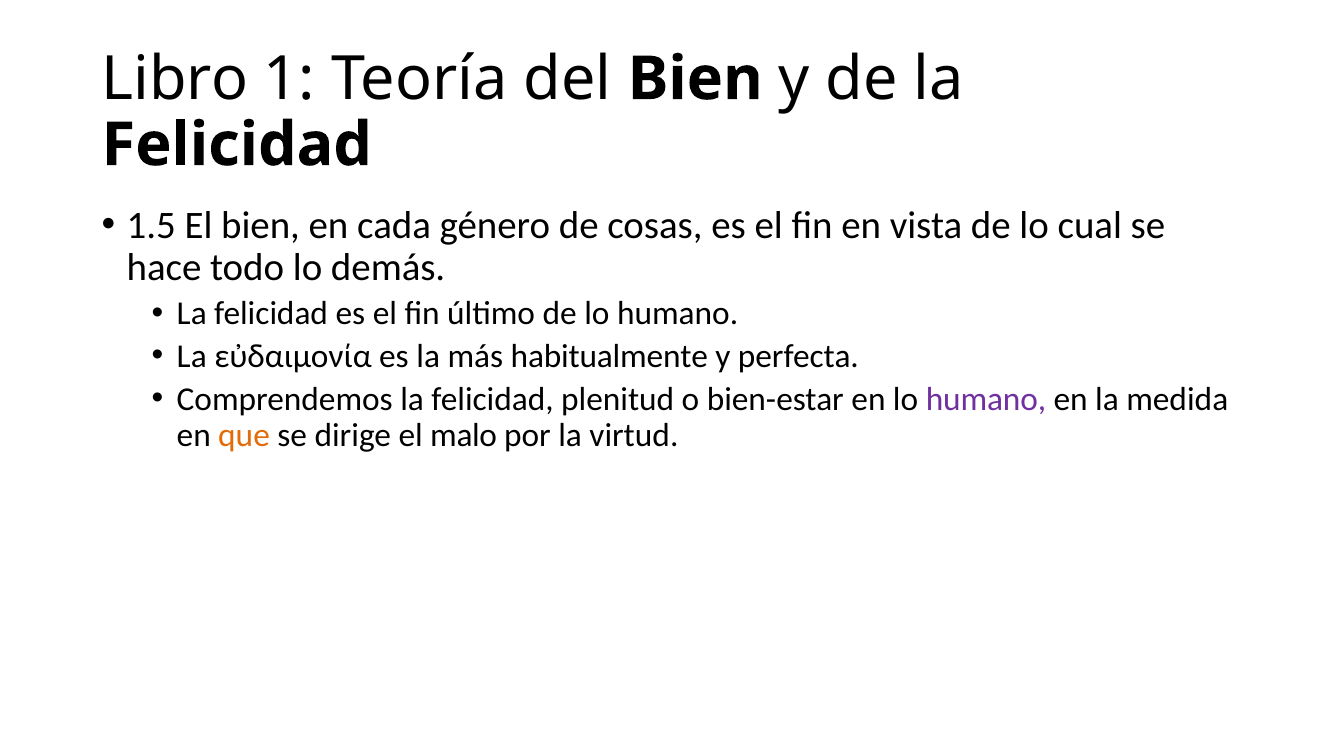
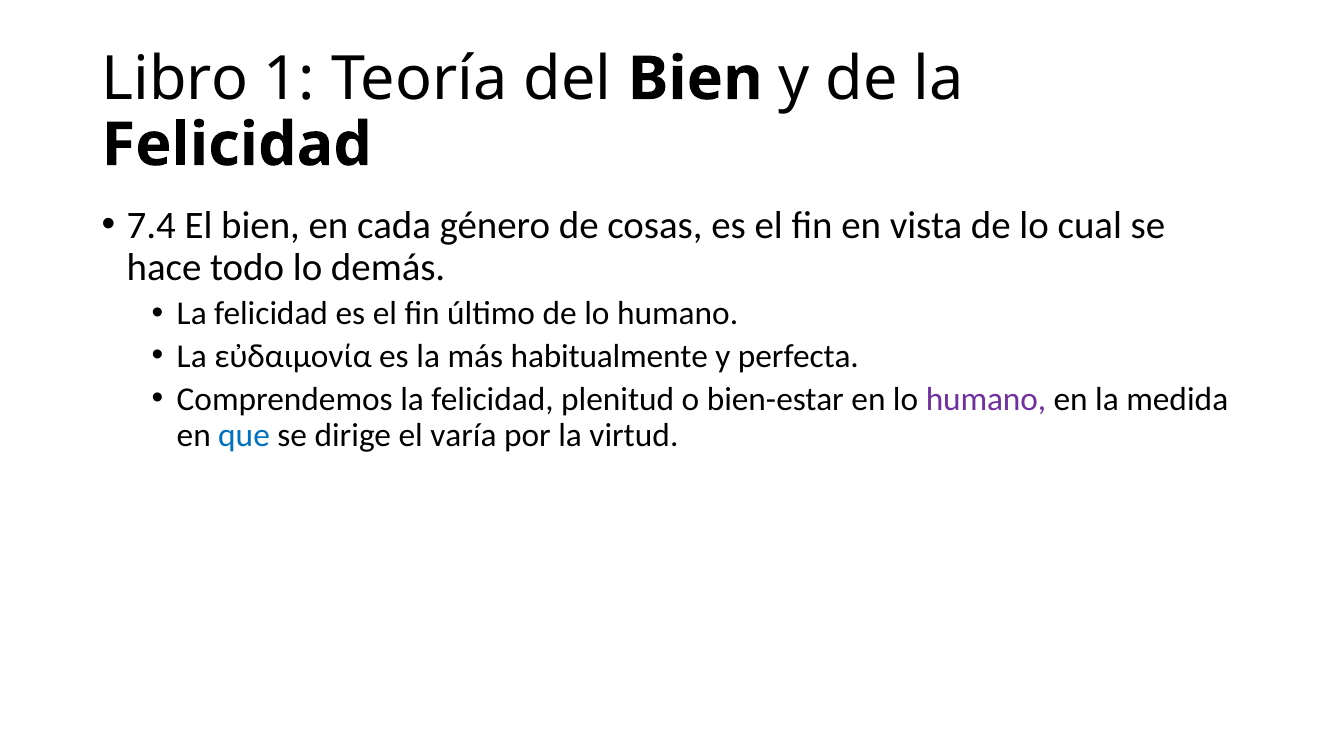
1.5: 1.5 -> 7.4
que colour: orange -> blue
malo: malo -> varía
